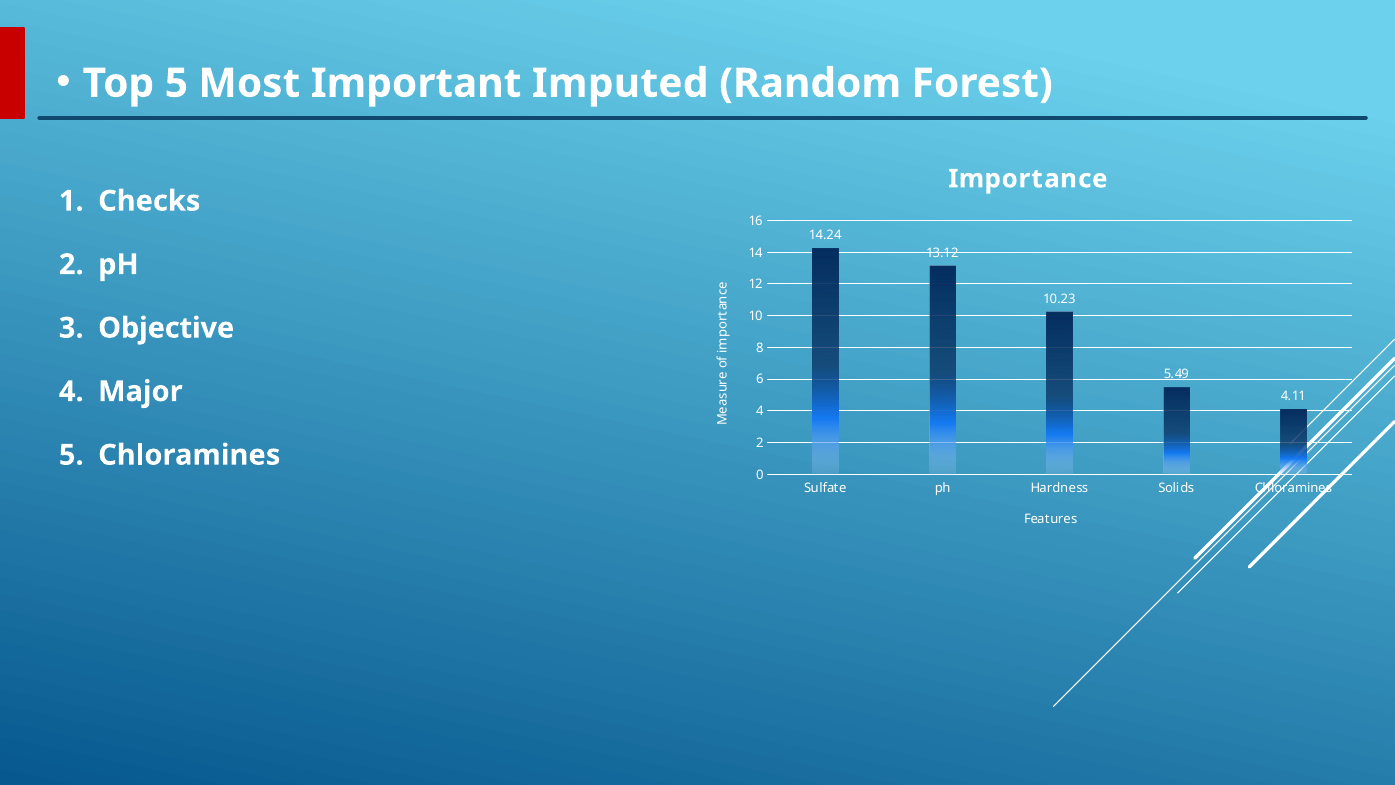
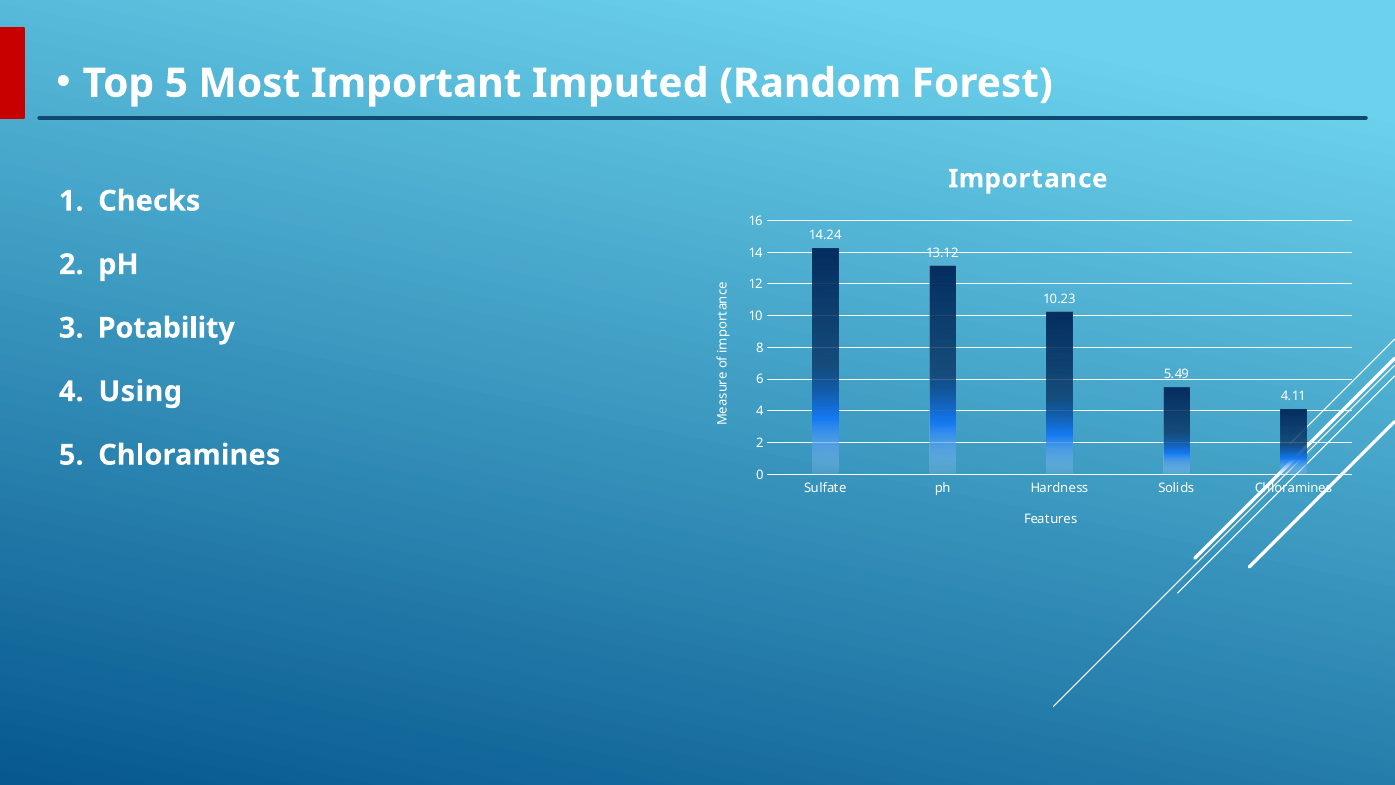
Objective: Objective -> Potability
Major: Major -> Using
